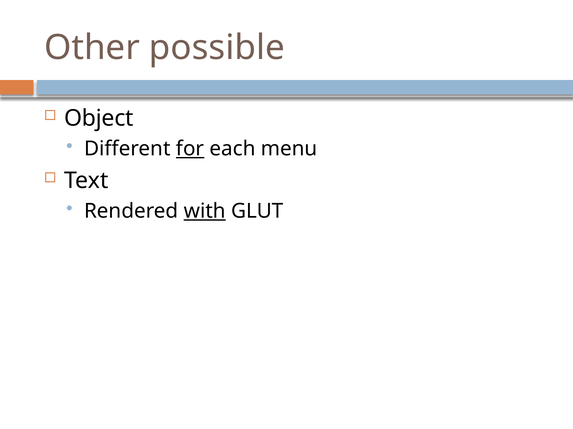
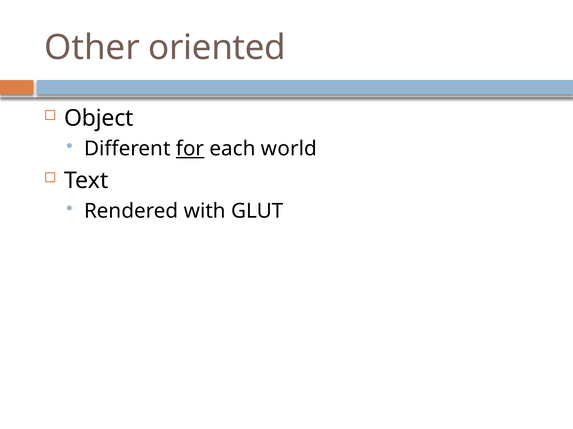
possible: possible -> oriented
menu: menu -> world
with underline: present -> none
